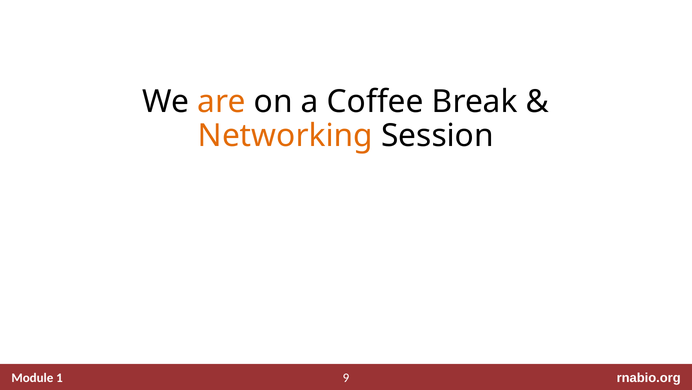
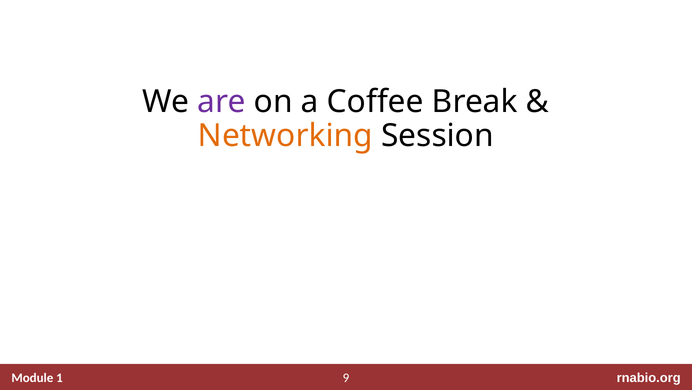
are colour: orange -> purple
